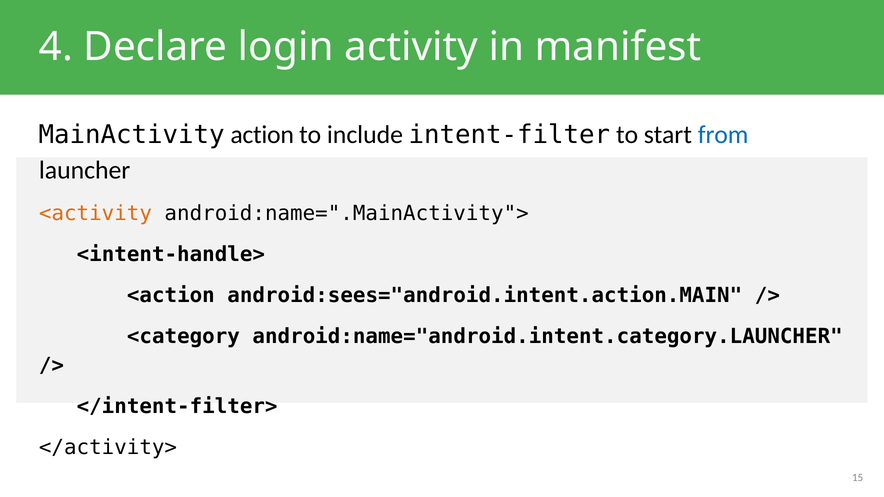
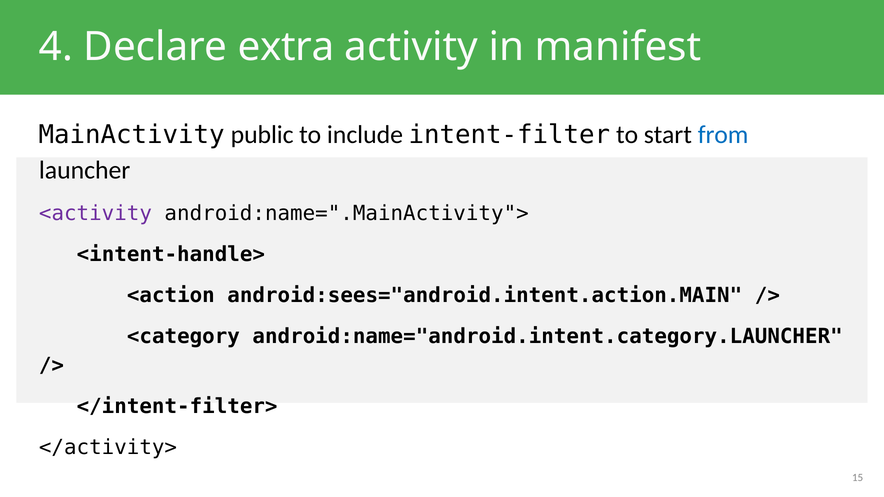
login: login -> extra
action: action -> public
<activity colour: orange -> purple
